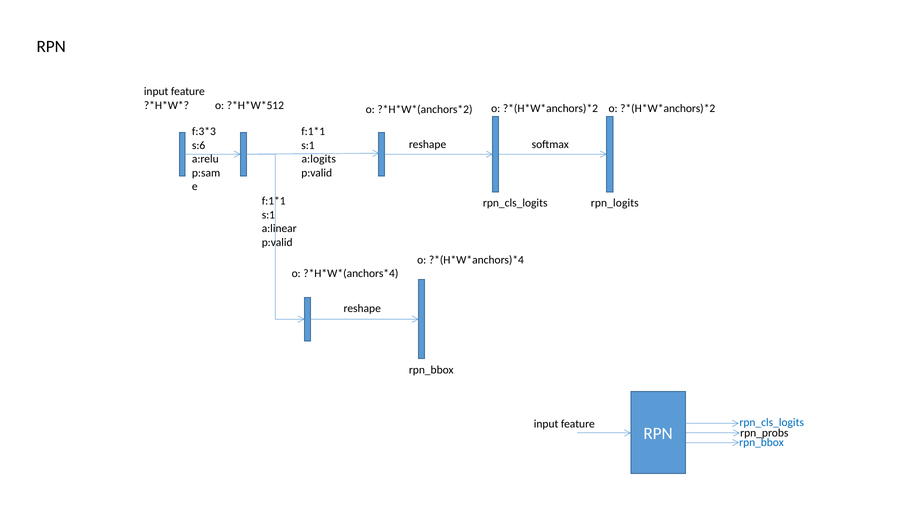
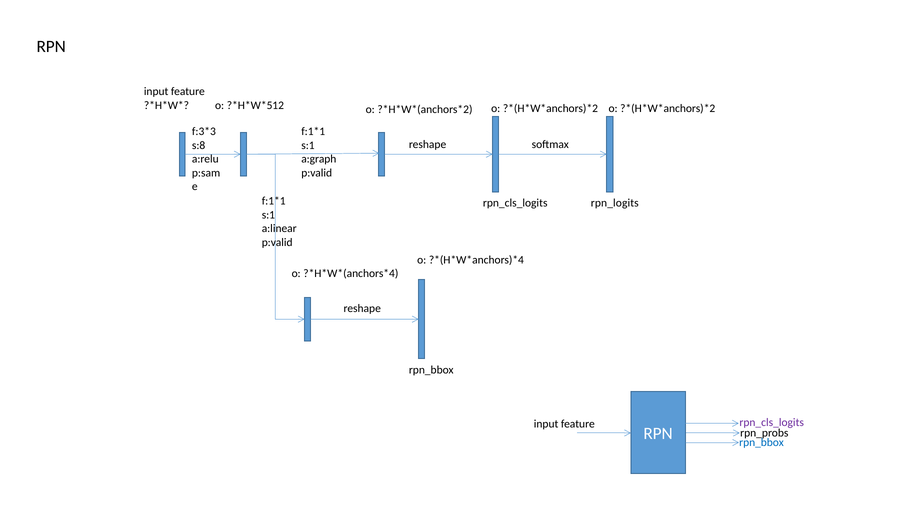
s:6: s:6 -> s:8
a:logits: a:logits -> a:graph
rpn_cls_logits at (772, 422) colour: blue -> purple
